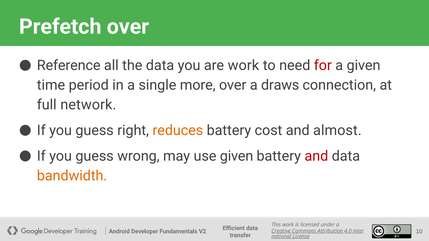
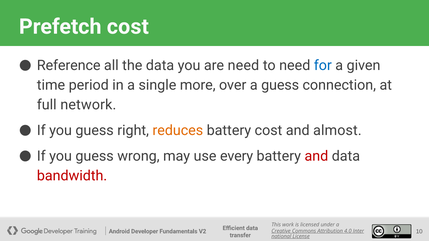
Prefetch over: over -> cost
are work: work -> need
for colour: red -> blue
a draws: draws -> guess
use given: given -> every
bandwidth colour: orange -> red
